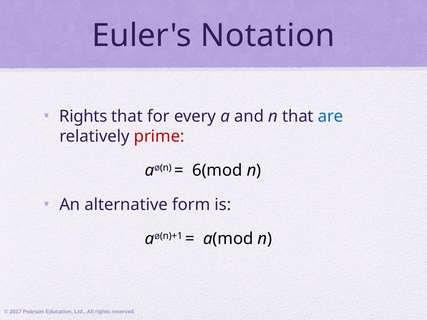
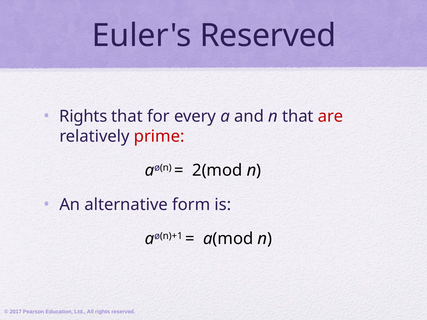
Euler's Notation: Notation -> Reserved
are colour: blue -> red
6(mod: 6(mod -> 2(mod
